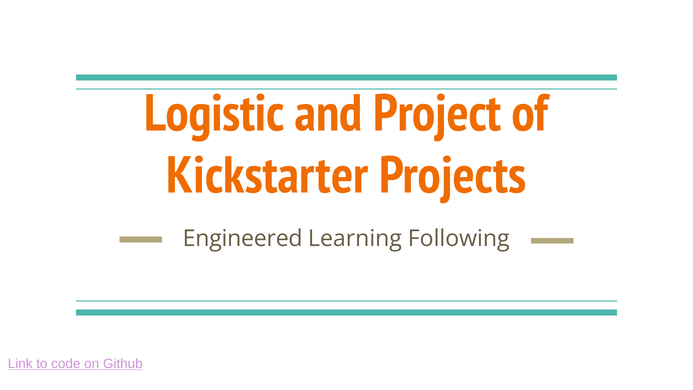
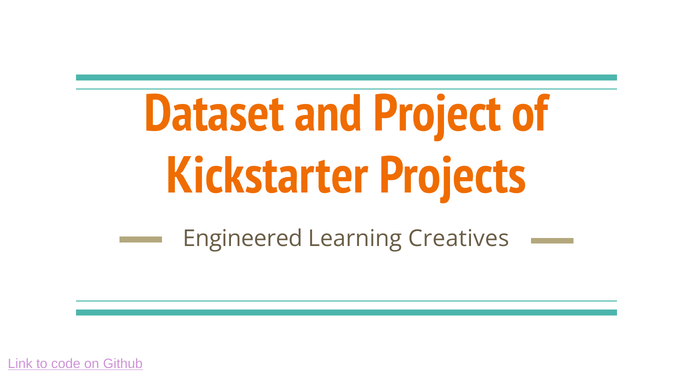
Logistic: Logistic -> Dataset
Following: Following -> Creatives
